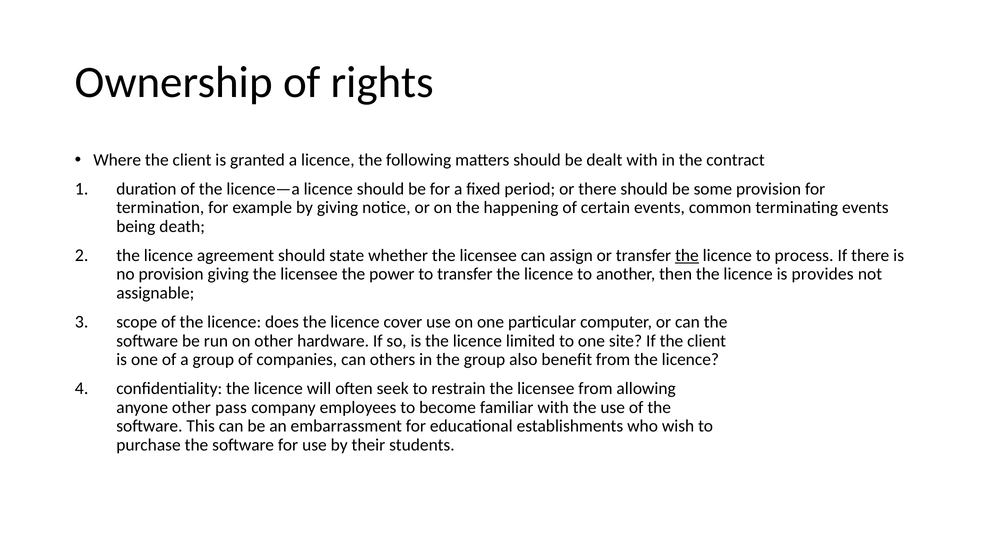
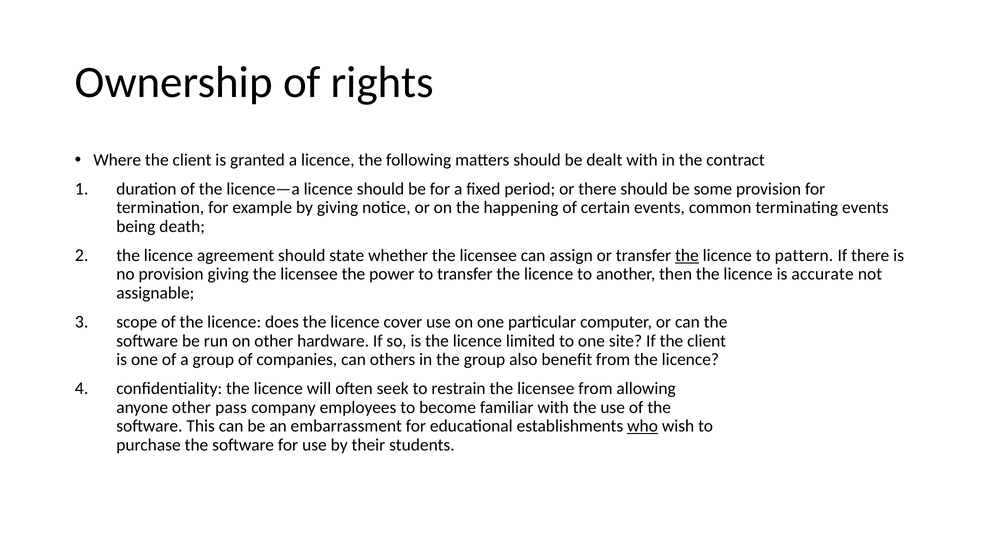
process: process -> pattern
provides: provides -> accurate
who underline: none -> present
